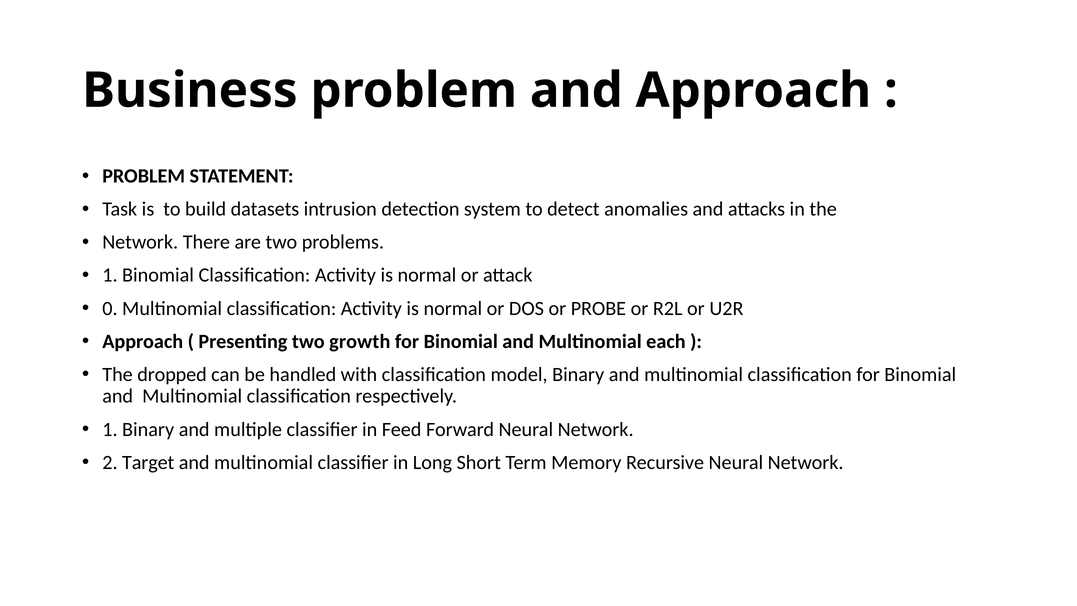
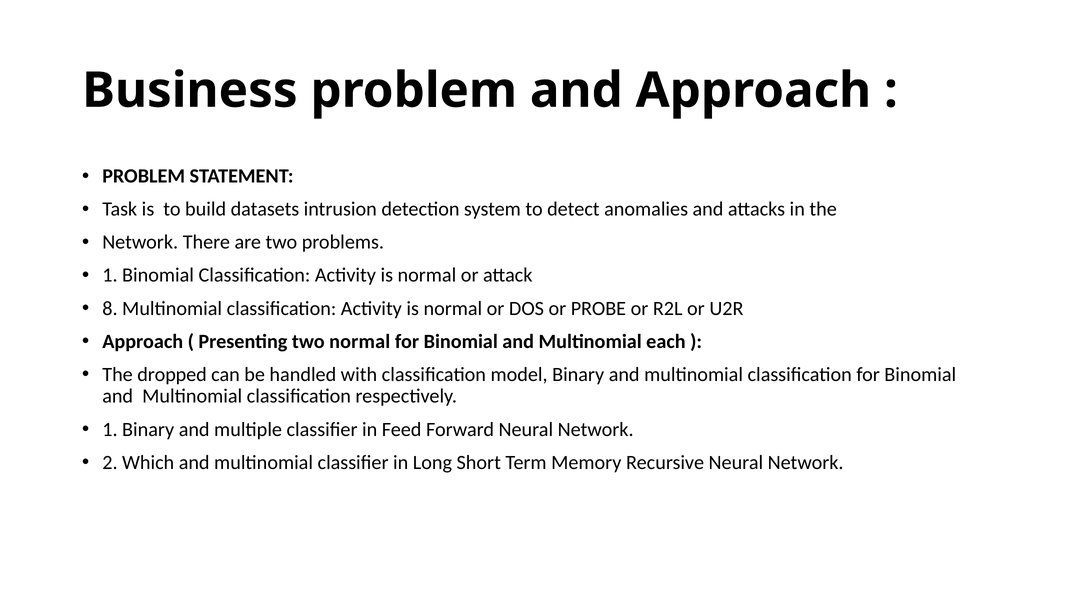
0: 0 -> 8
two growth: growth -> normal
Target: Target -> Which
